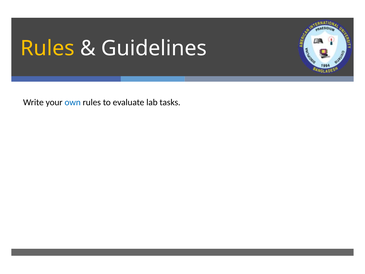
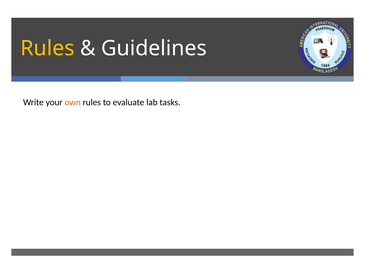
own colour: blue -> orange
